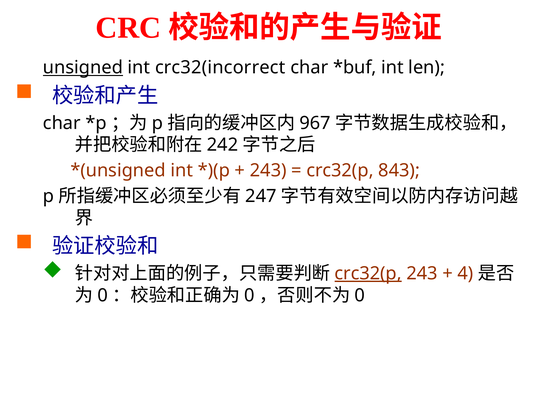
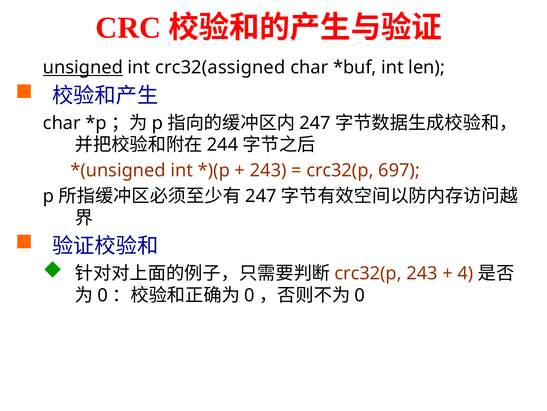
crc32(incorrect: crc32(incorrect -> crc32(assigned
967 at (315, 123): 967 -> 247
242: 242 -> 244
843: 843 -> 697
crc32(p at (368, 273) underline: present -> none
